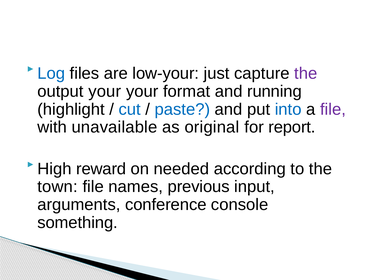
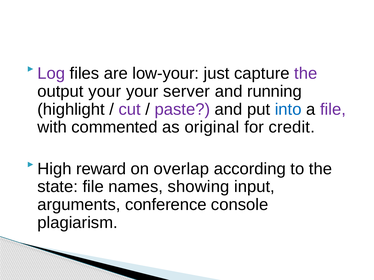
Log colour: blue -> purple
format: format -> server
cut colour: blue -> purple
paste colour: blue -> purple
unavailable: unavailable -> commented
report: report -> credit
needed: needed -> overlap
town: town -> state
previous: previous -> showing
something: something -> plagiarism
